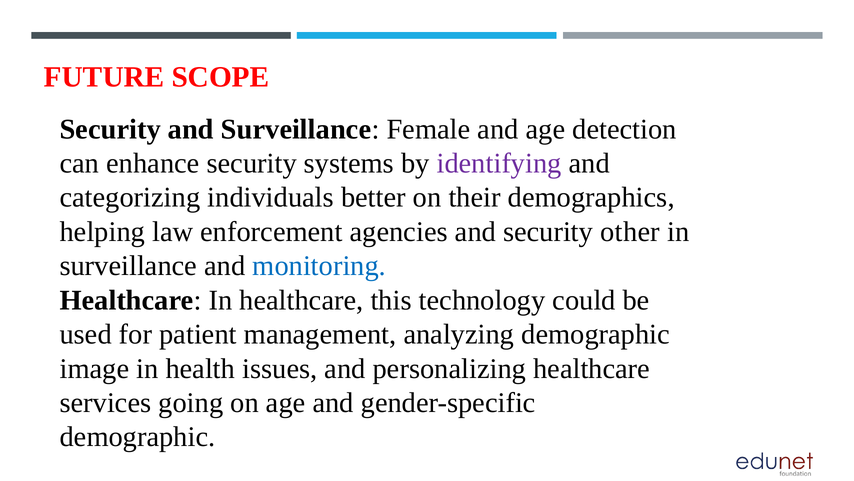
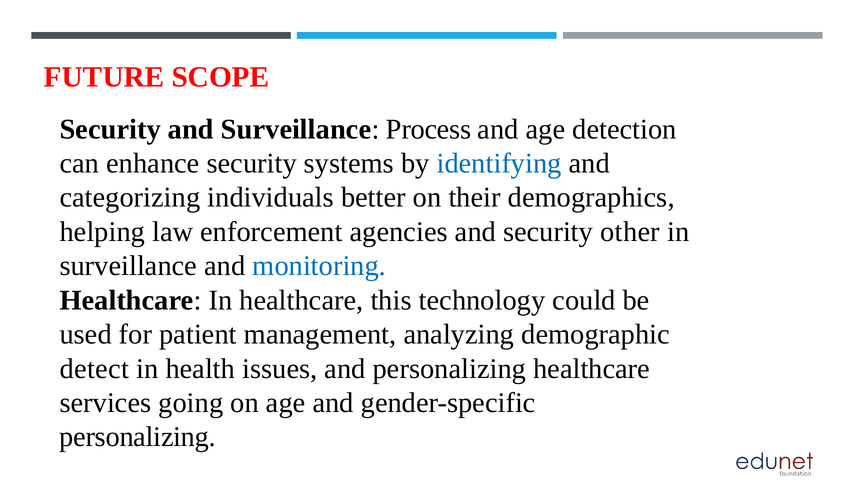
Female: Female -> Process
identifying colour: purple -> blue
image: image -> detect
demographic at (138, 436): demographic -> personalizing
